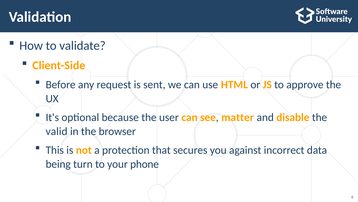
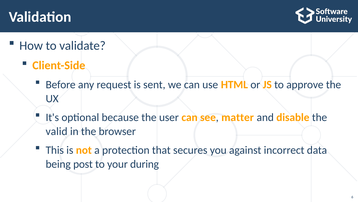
turn: turn -> post
phone: phone -> during
